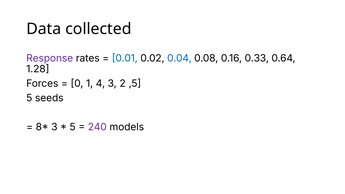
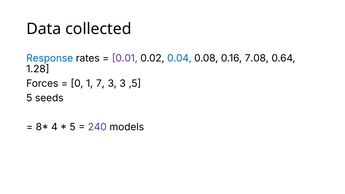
Response colour: purple -> blue
0.01 colour: blue -> purple
0.33: 0.33 -> 7.08
4: 4 -> 7
3 2: 2 -> 3
3 at (54, 127): 3 -> 4
